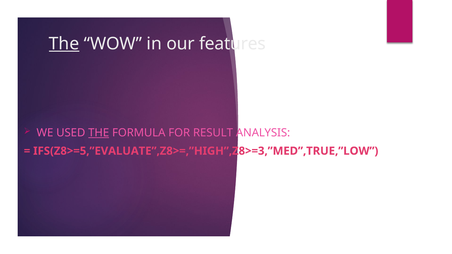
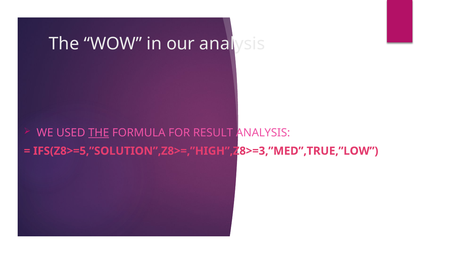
The at (64, 44) underline: present -> none
our features: features -> analysis
IFS(Z8>=5,”EVALUATE”,Z8>=,”HIGH”,Z8>=3,”MED”,TRUE,”LOW: IFS(Z8>=5,”EVALUATE”,Z8>=,”HIGH”,Z8>=3,”MED”,TRUE,”LOW -> IFS(Z8>=5,”SOLUTION”,Z8>=,”HIGH”,Z8>=3,”MED”,TRUE,”LOW
